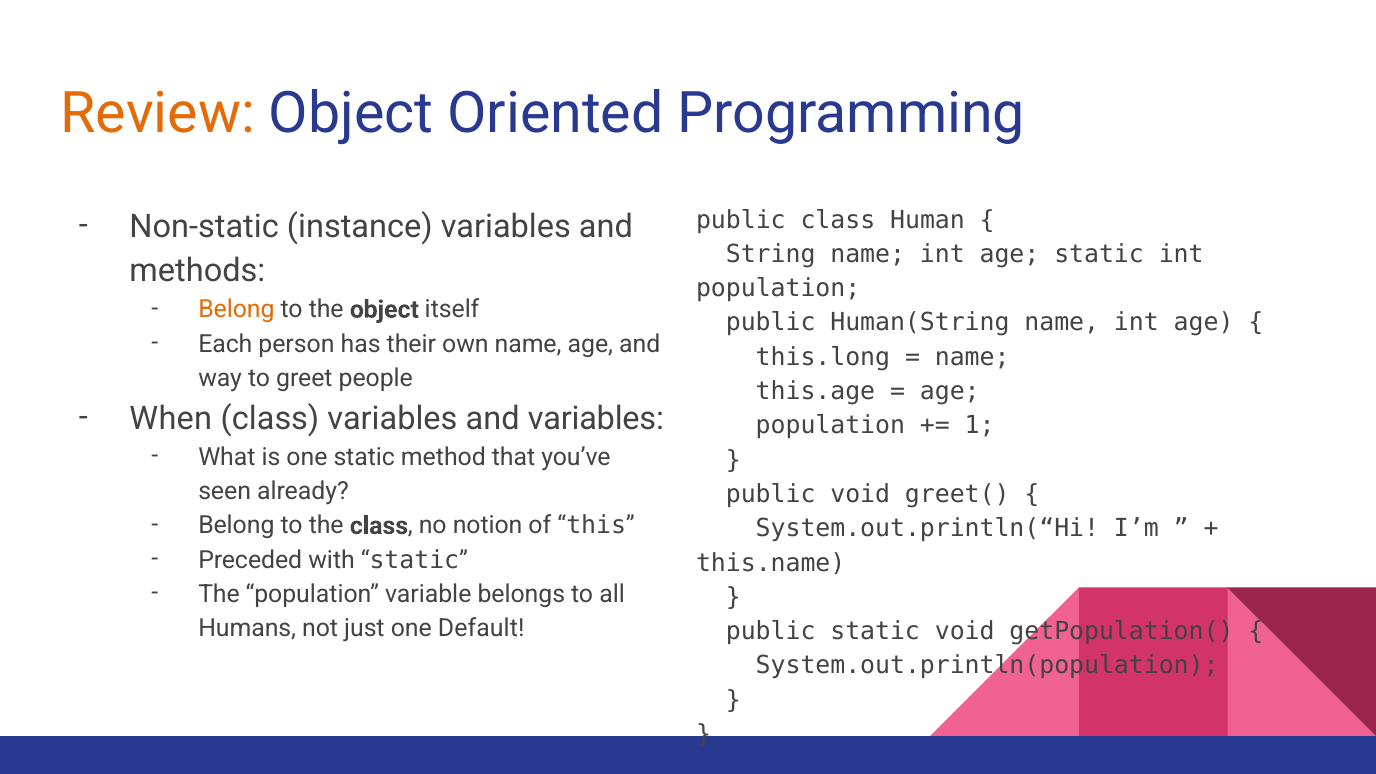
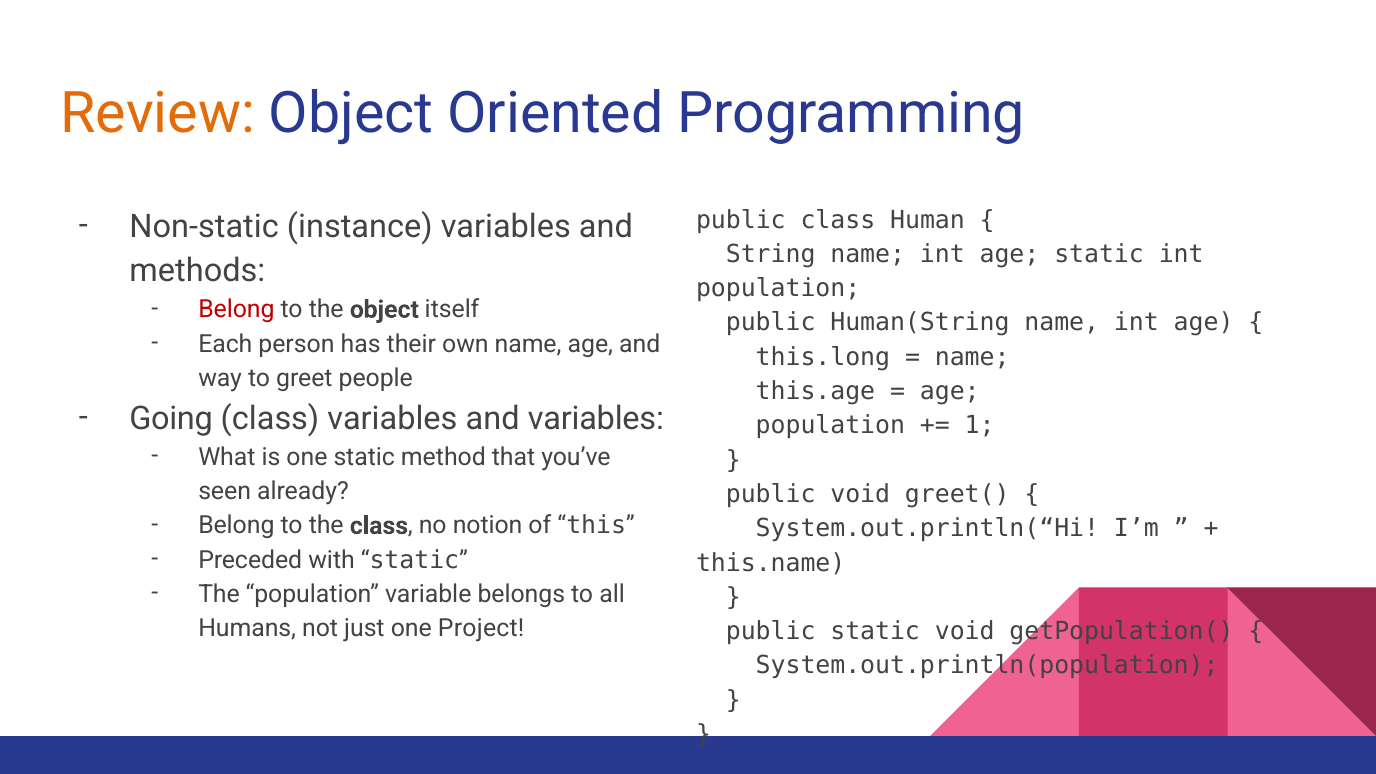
Belong at (236, 310) colour: orange -> red
When: When -> Going
Default: Default -> Project
